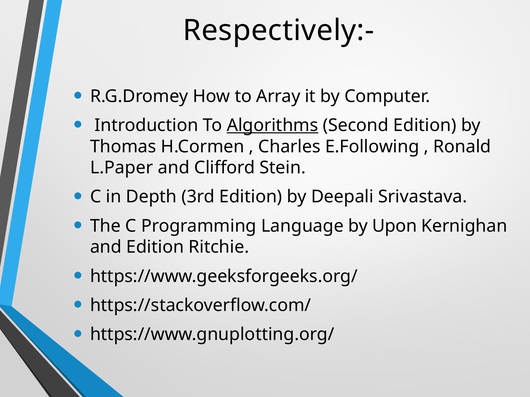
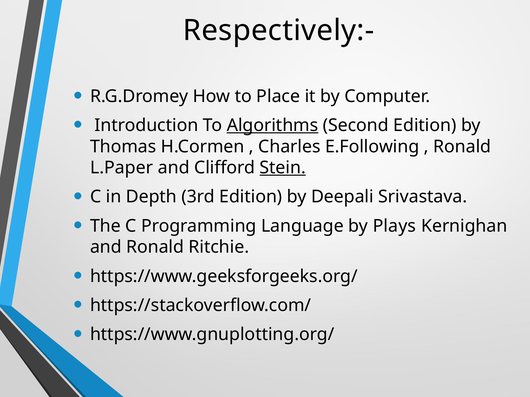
Array: Array -> Place
Stein underline: none -> present
Upon: Upon -> Plays
and Edition: Edition -> Ronald
